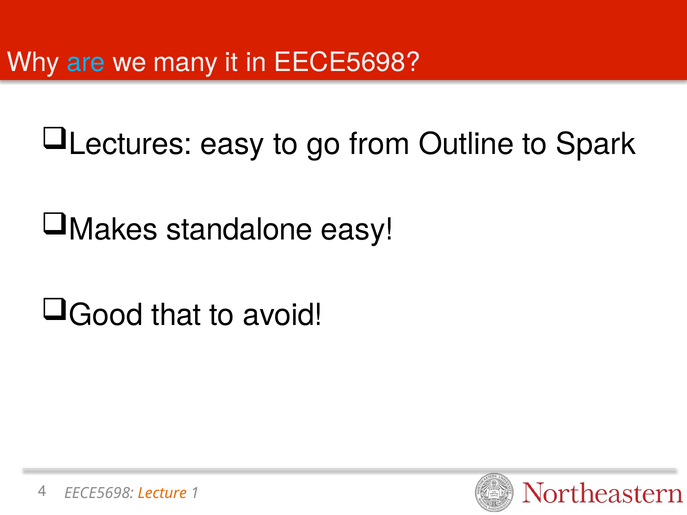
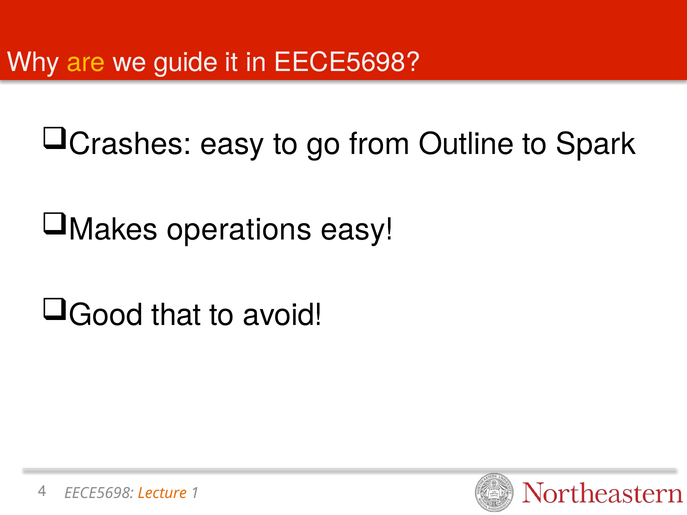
are colour: light blue -> yellow
many: many -> guide
Lectures: Lectures -> Crashes
standalone: standalone -> operations
